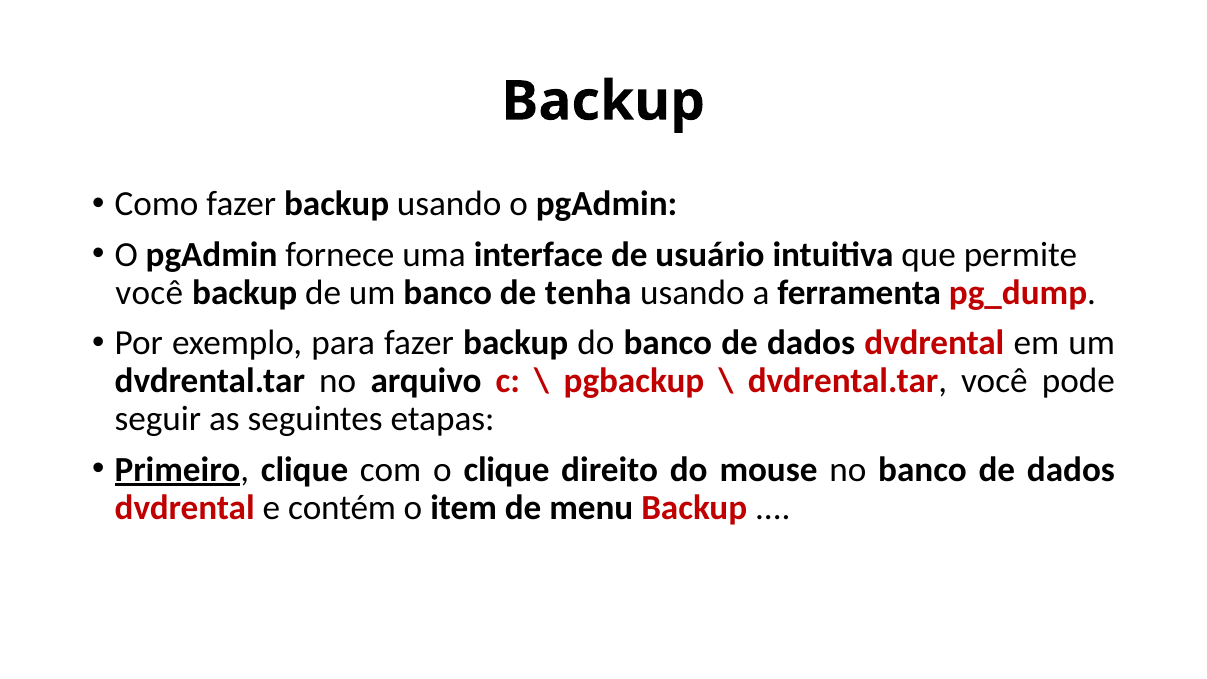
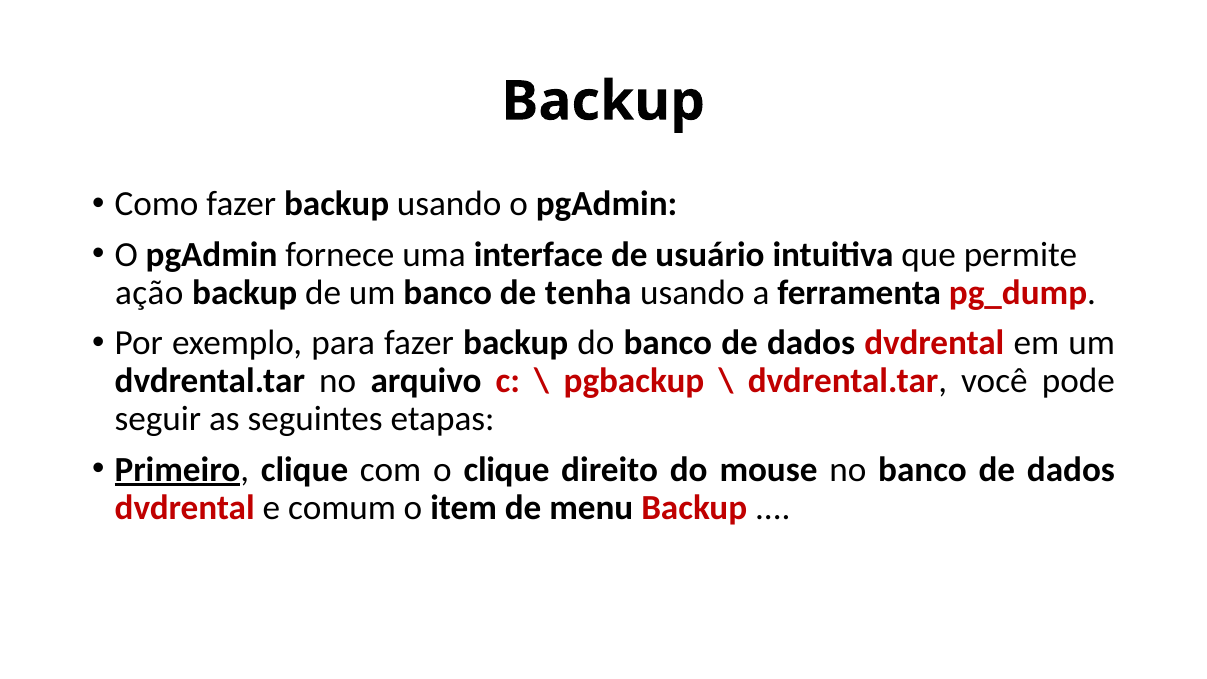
você at (149, 292): você -> ação
contém: contém -> comum
